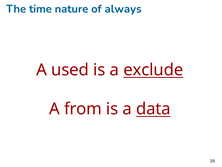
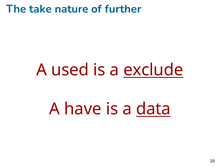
time: time -> take
always: always -> further
from: from -> have
